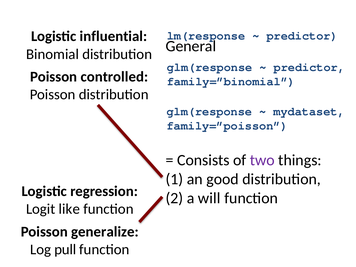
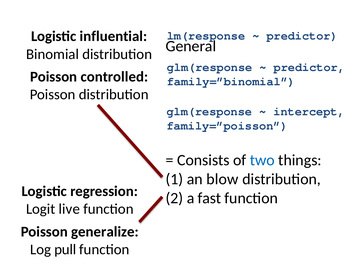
mydataset: mydataset -> intercept
two colour: purple -> blue
good: good -> blow
will: will -> fast
like: like -> live
